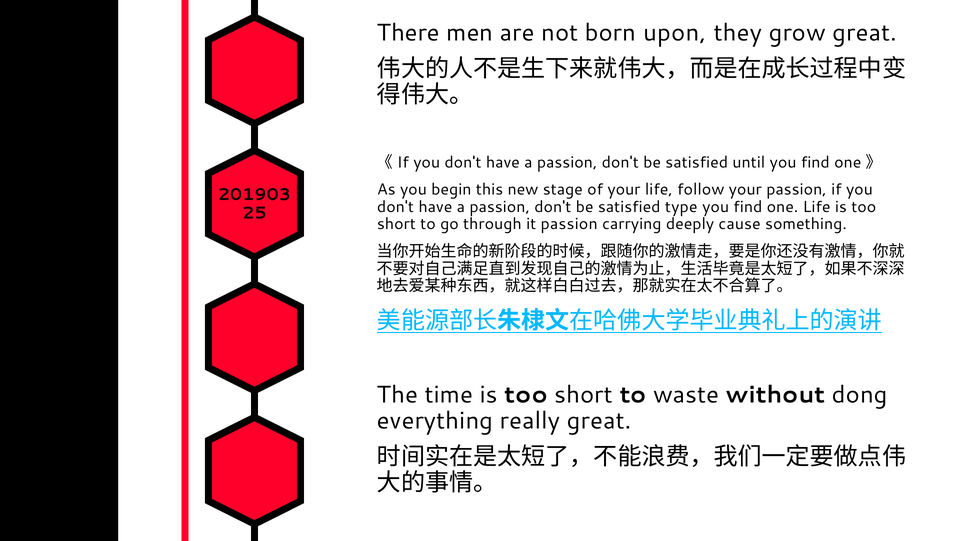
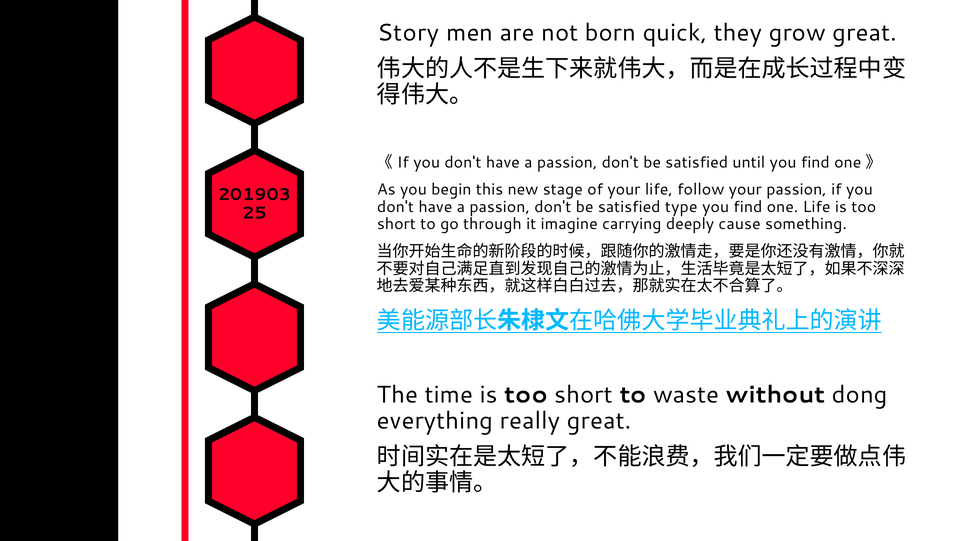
There: There -> Story
upon: upon -> quick
it passion: passion -> imagine
